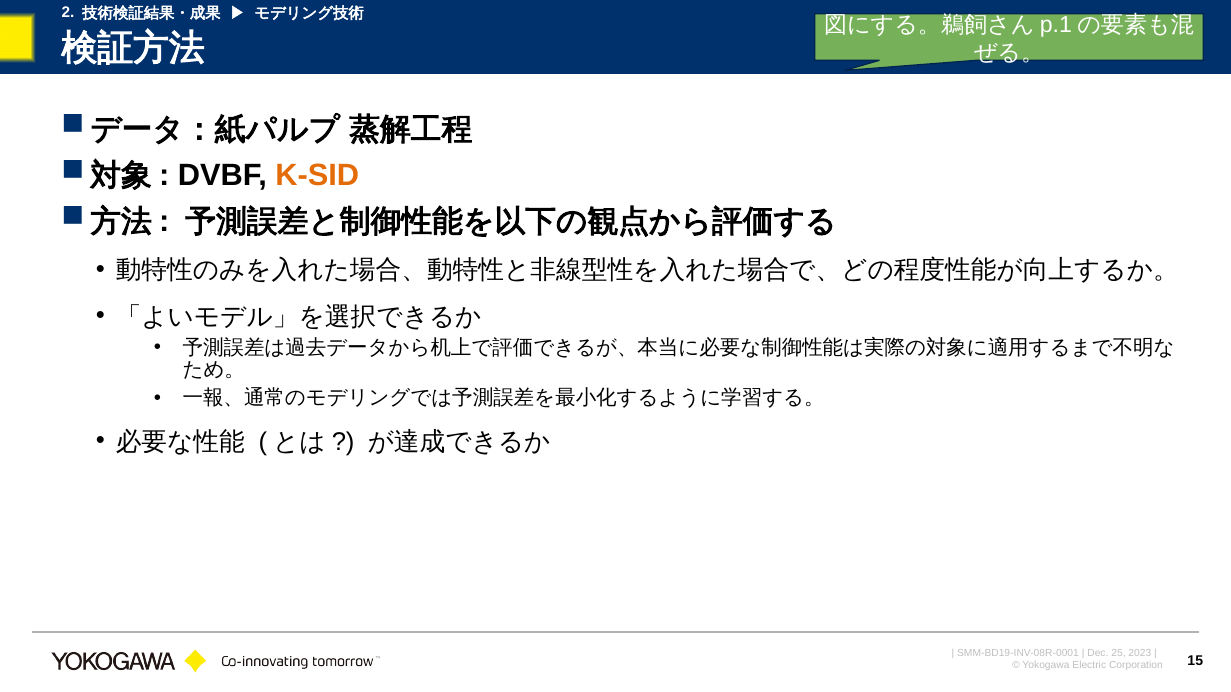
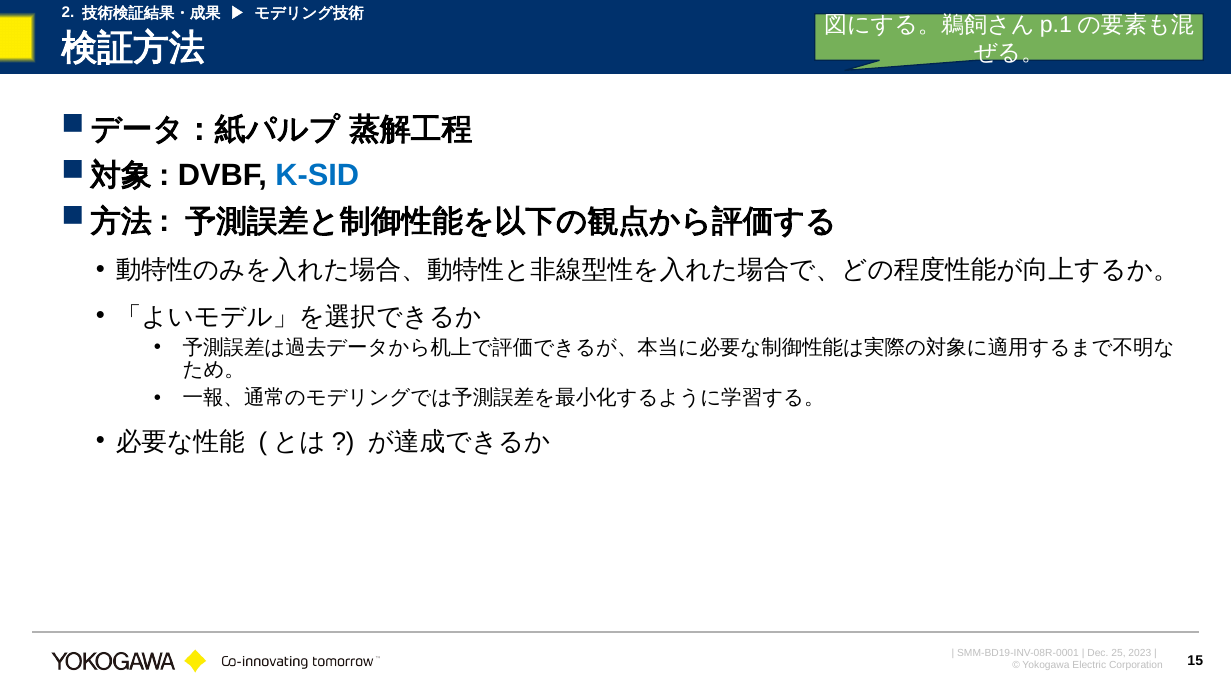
K-SID colour: orange -> blue
